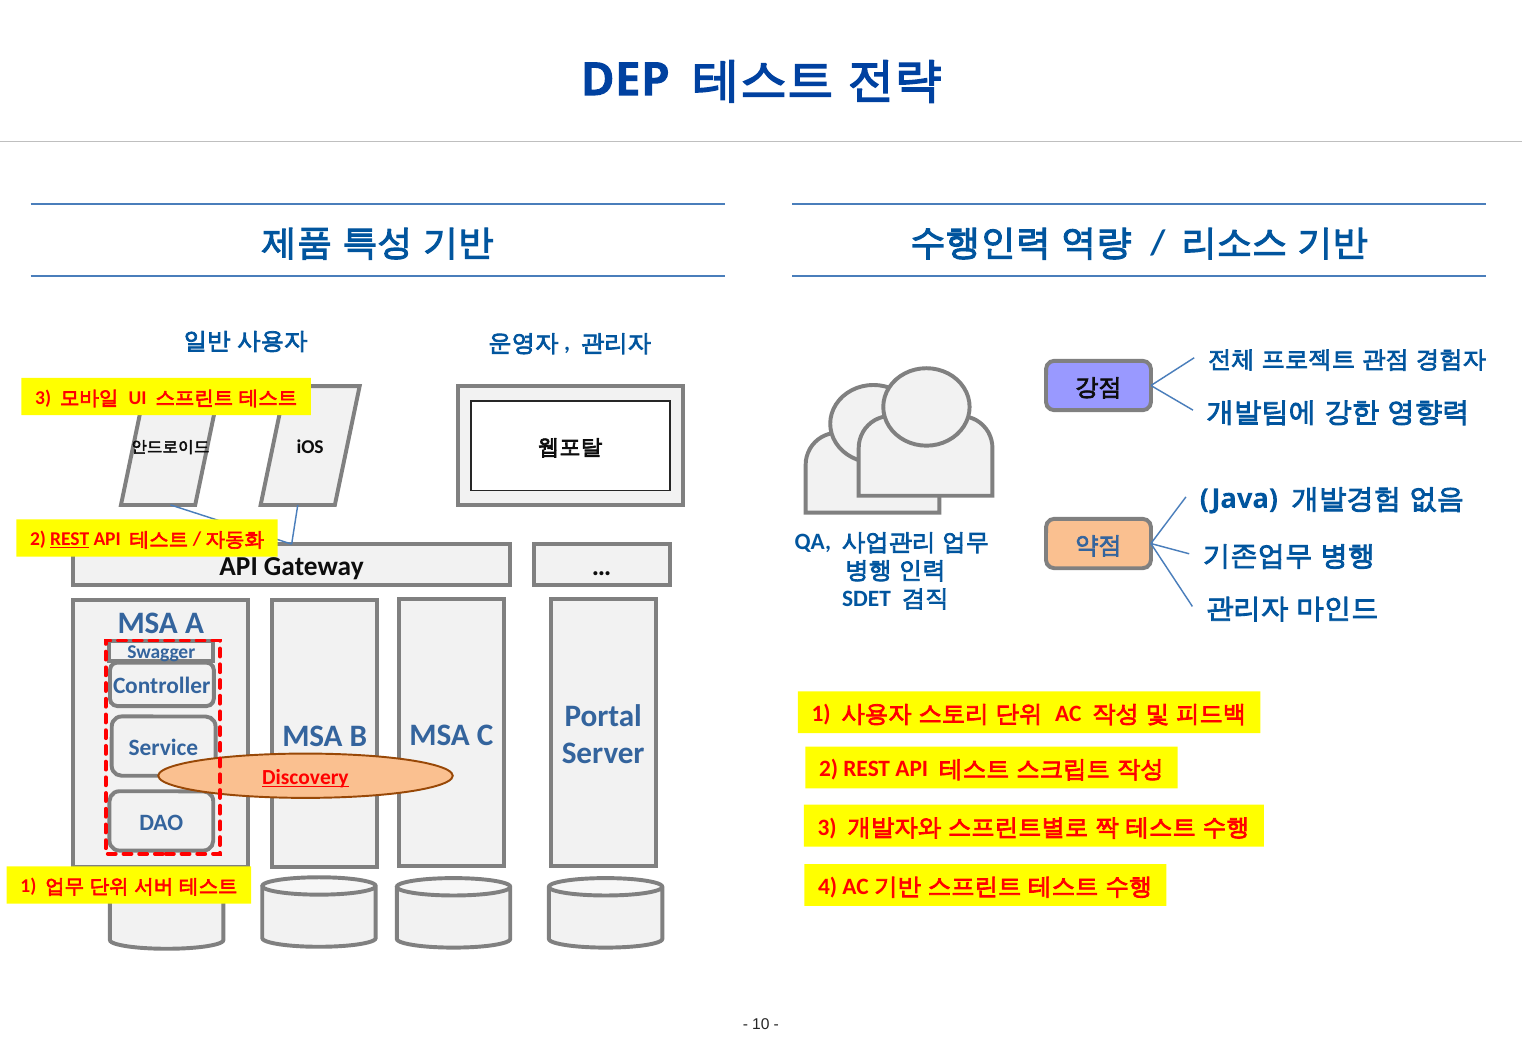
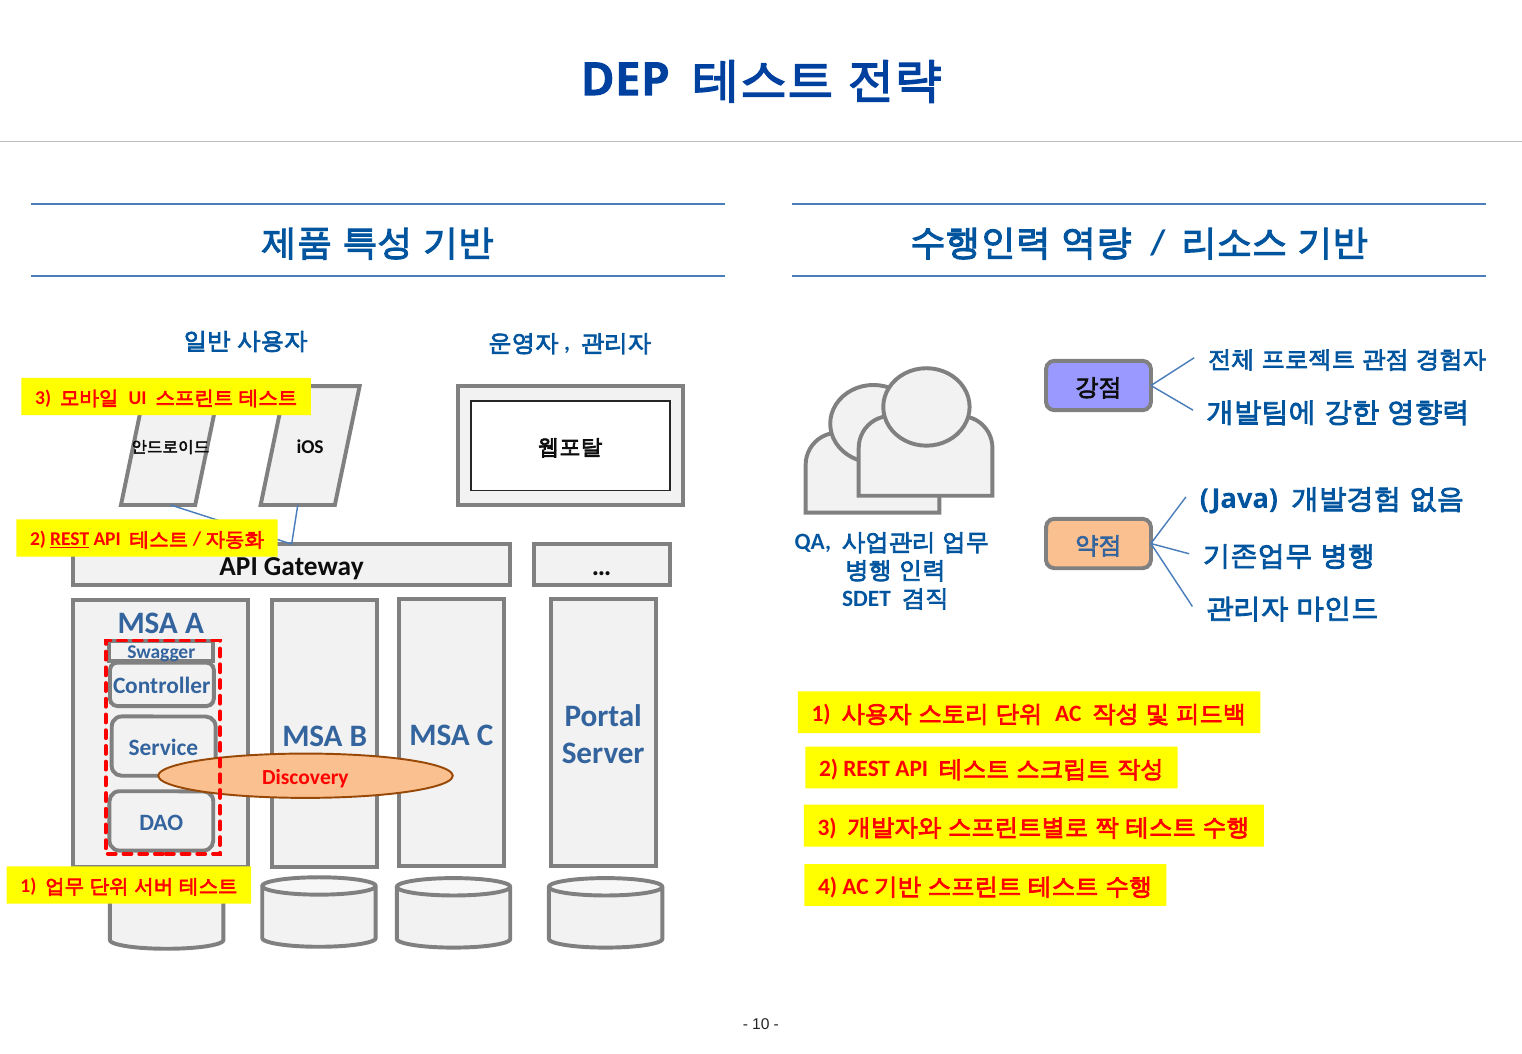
Discovery underline: present -> none
